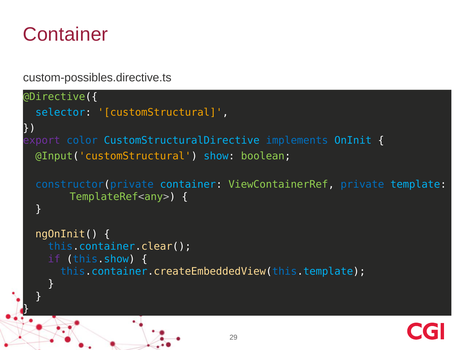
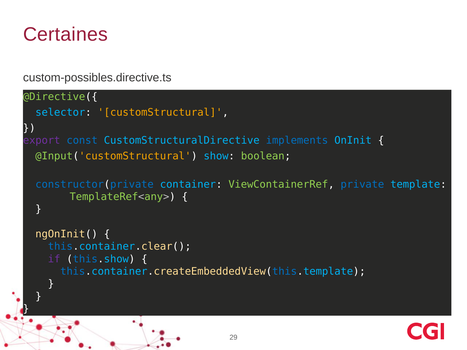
Container at (65, 34): Container -> Certaines
color: color -> const
